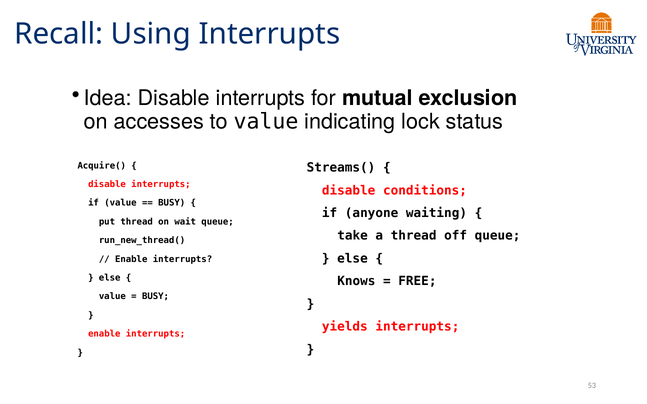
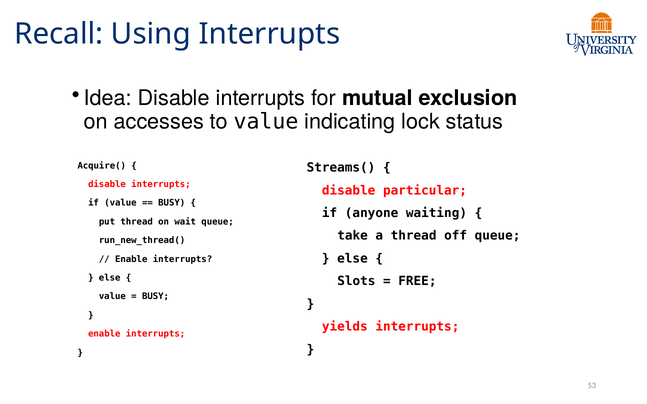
conditions: conditions -> particular
Knows: Knows -> Slots
